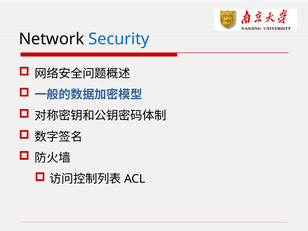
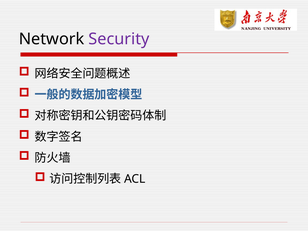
Security colour: blue -> purple
